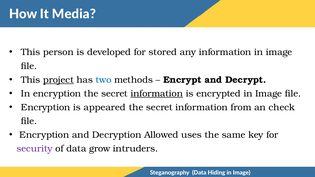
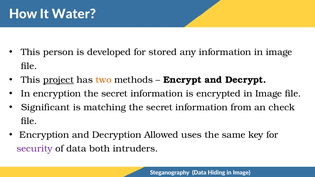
Media: Media -> Water
two colour: blue -> orange
information at (157, 94) underline: present -> none
Encryption at (46, 107): Encryption -> Significant
appeared: appeared -> matching
grow: grow -> both
